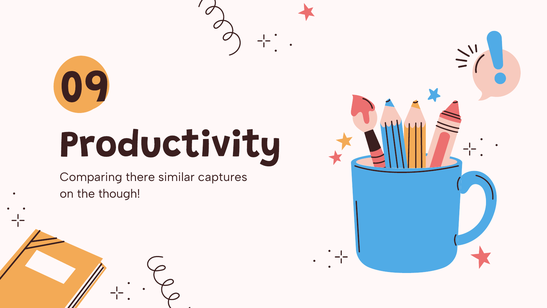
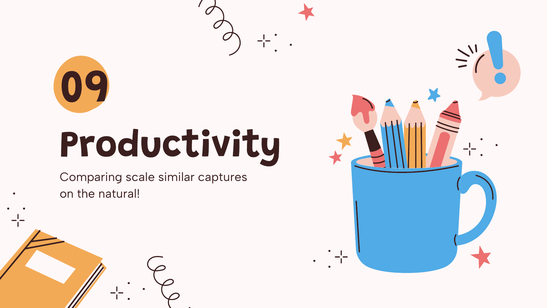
there: there -> scale
though: though -> natural
